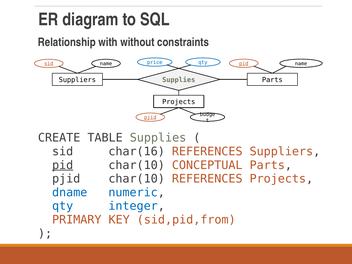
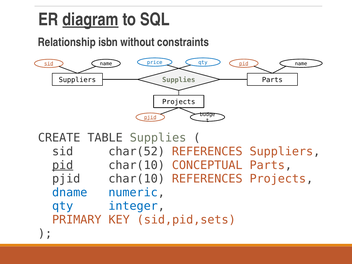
diagram underline: none -> present
with: with -> isbn
char(16: char(16 -> char(52
sid,pid,from: sid,pid,from -> sid,pid,sets
